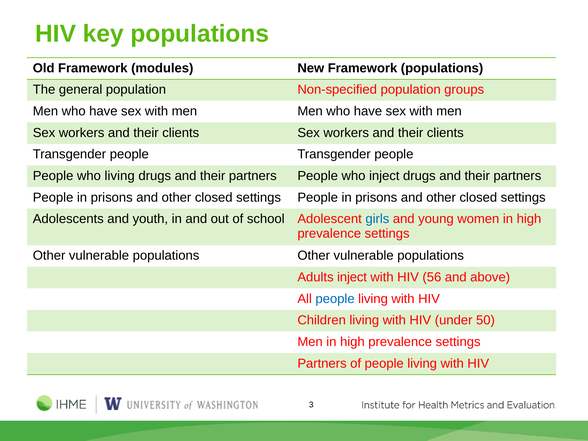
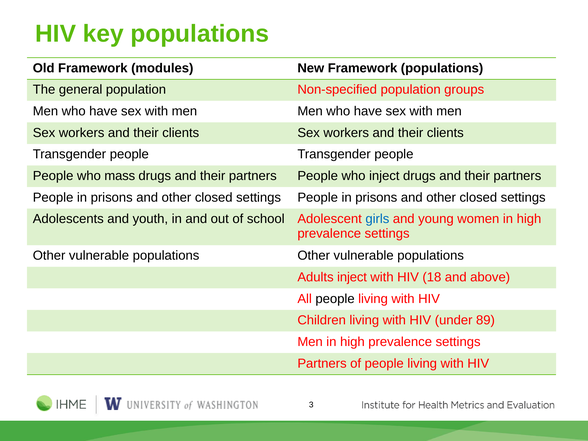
who living: living -> mass
56: 56 -> 18
people at (335, 299) colour: blue -> black
50: 50 -> 89
